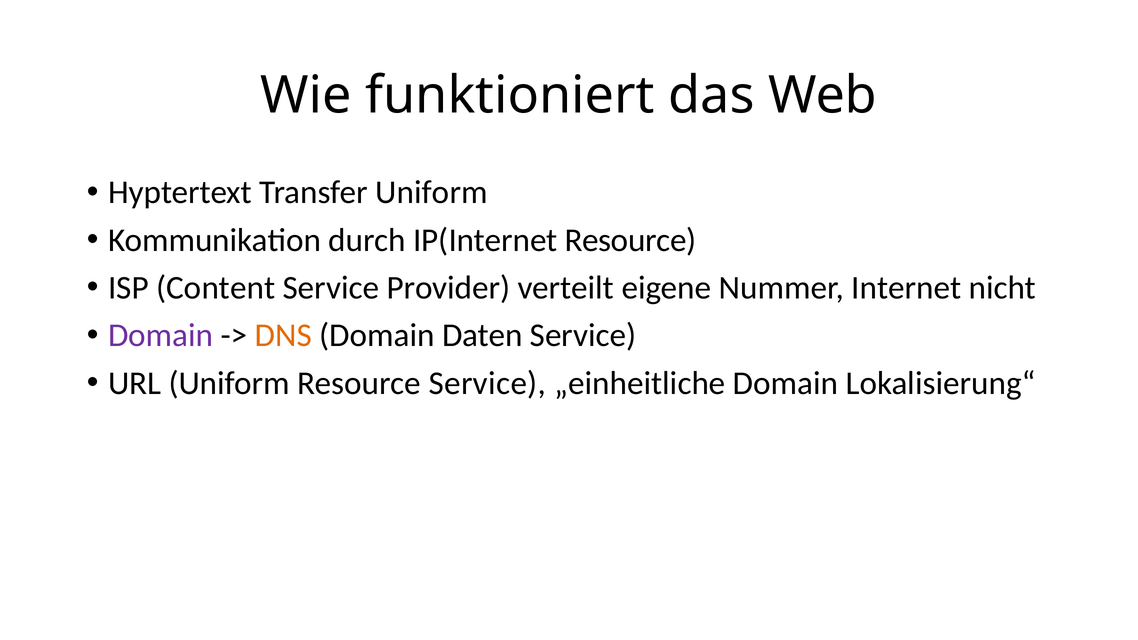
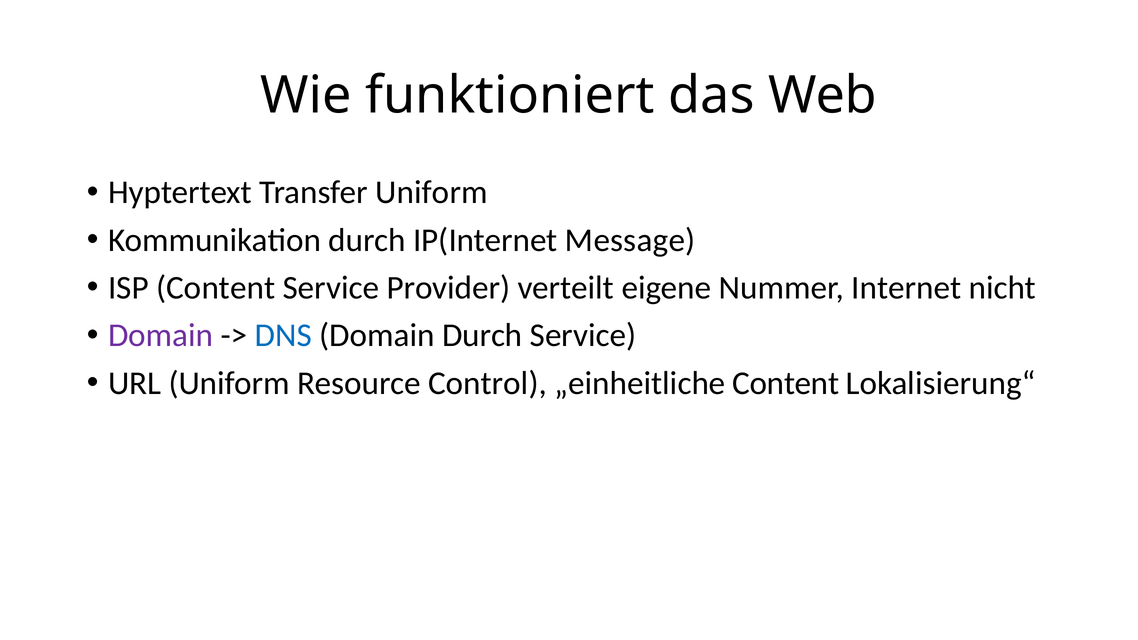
IP(Internet Resource: Resource -> Message
DNS colour: orange -> blue
Domain Daten: Daten -> Durch
Resource Service: Service -> Control
„einheitliche Domain: Domain -> Content
